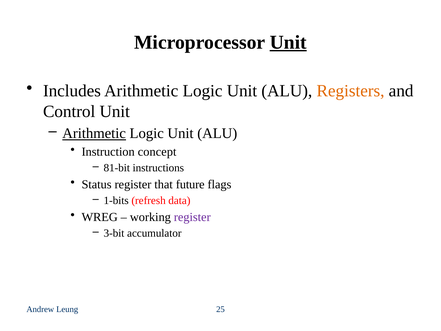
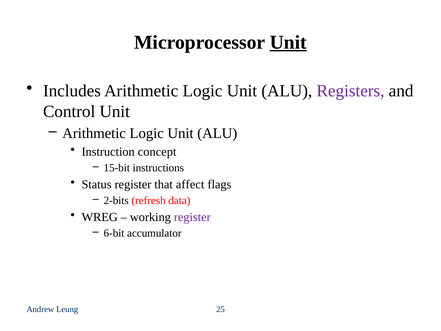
Registers colour: orange -> purple
Arithmetic at (94, 133) underline: present -> none
81-bit: 81-bit -> 15-bit
future: future -> affect
1-bits: 1-bits -> 2-bits
3-bit: 3-bit -> 6-bit
